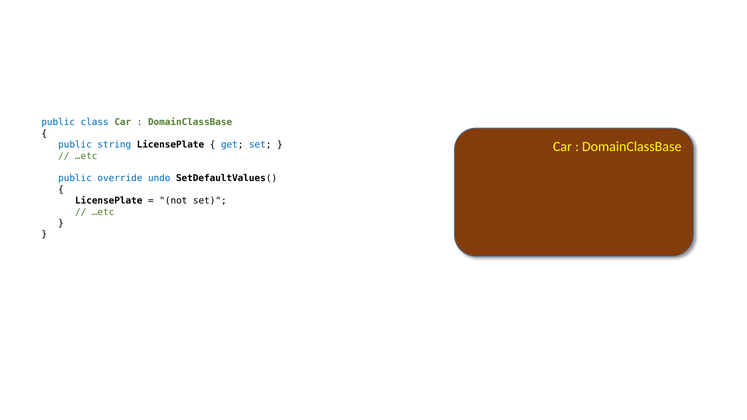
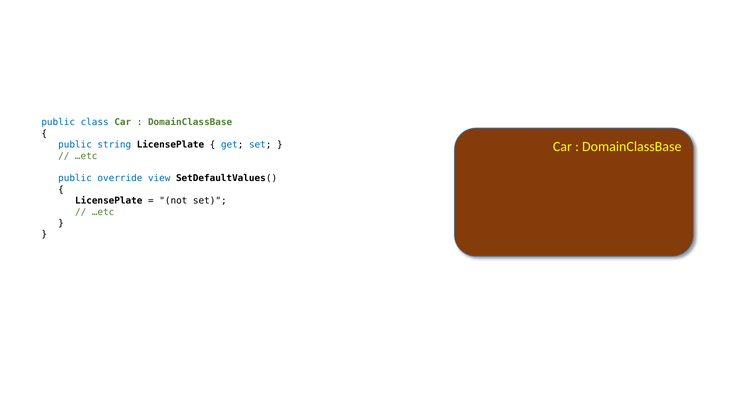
undo: undo -> view
